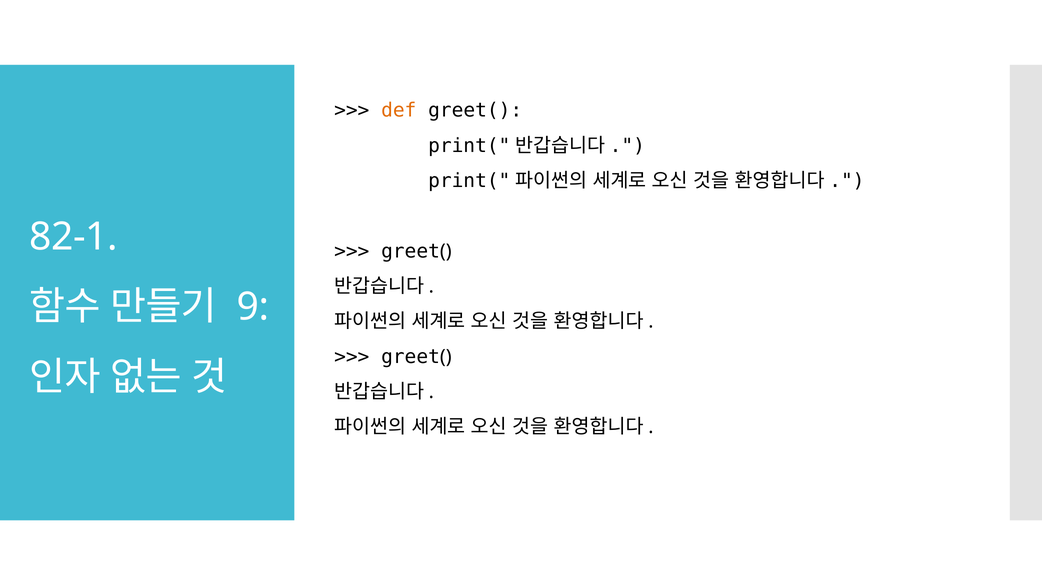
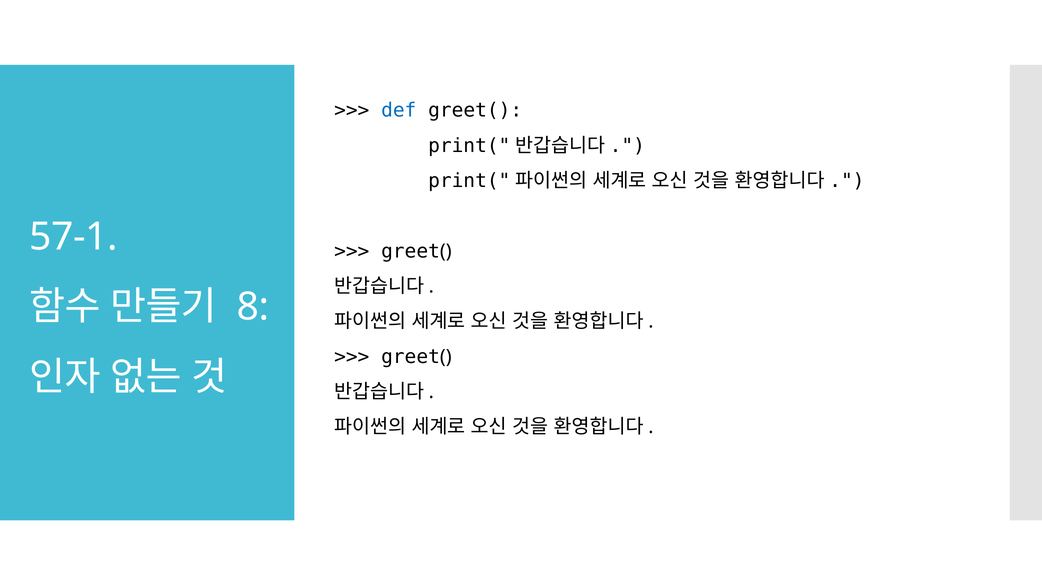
def colour: orange -> blue
82-1: 82-1 -> 57-1
9: 9 -> 8
